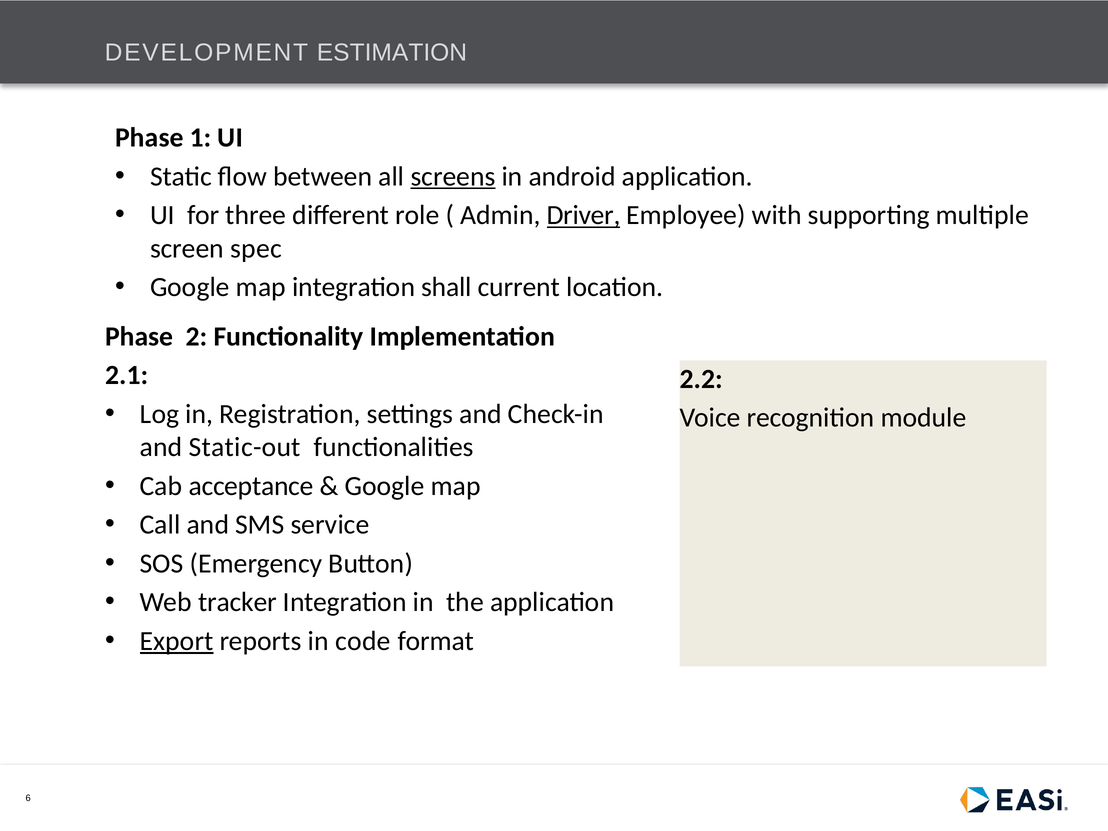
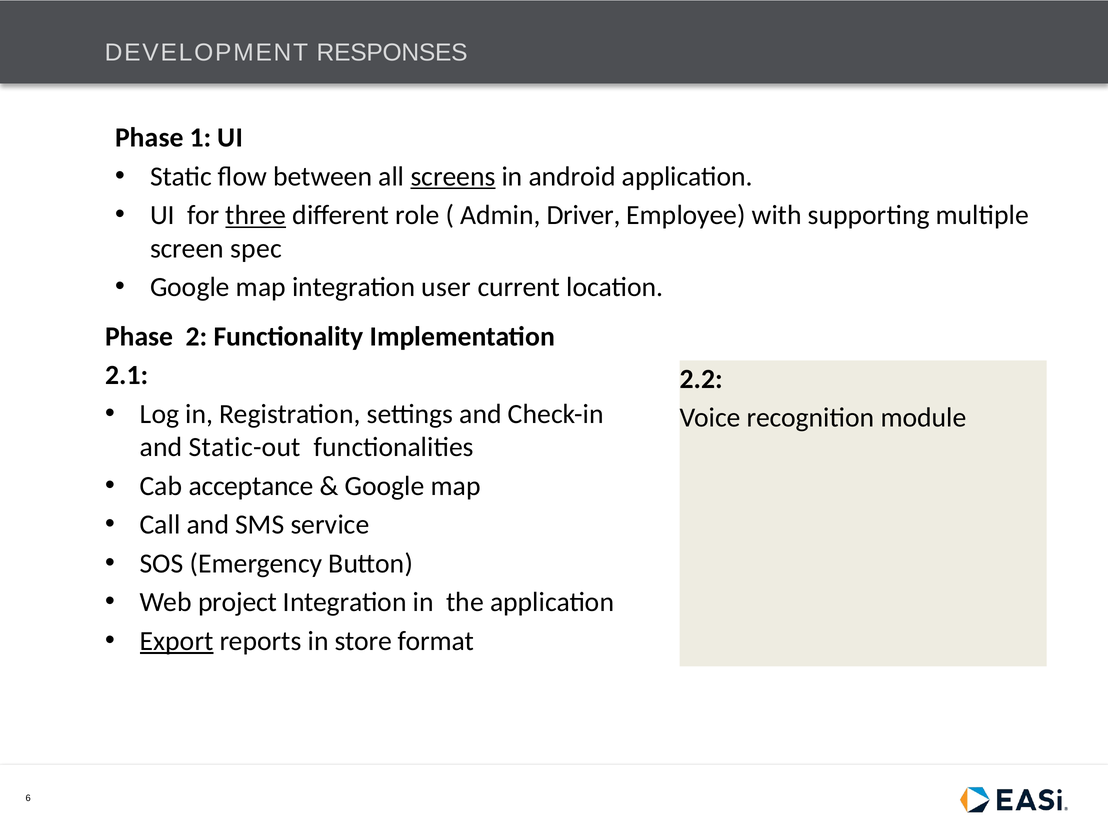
ESTIMATION: ESTIMATION -> RESPONSES
three underline: none -> present
Driver underline: present -> none
shall: shall -> user
tracker: tracker -> project
code: code -> store
